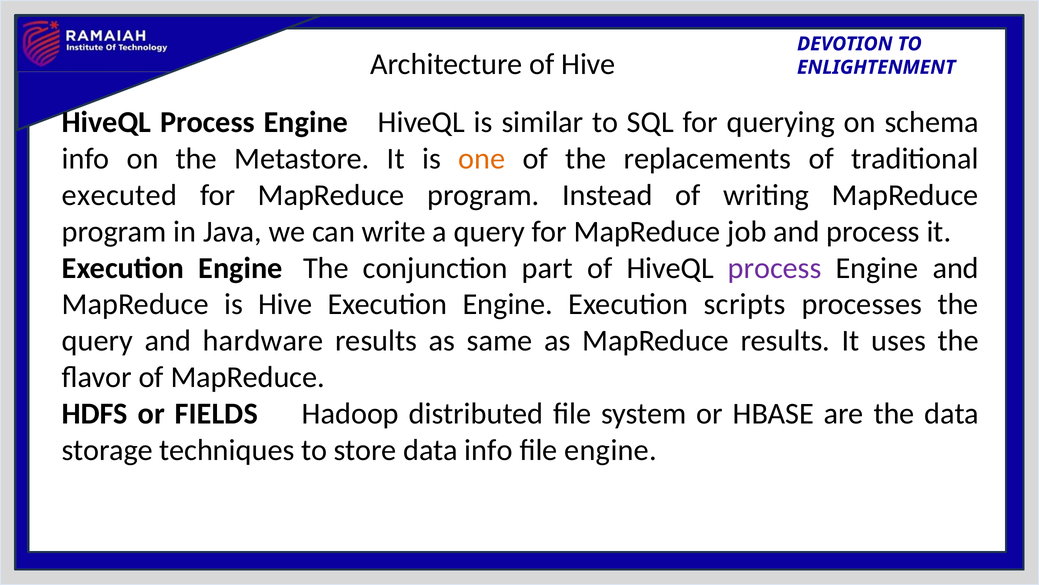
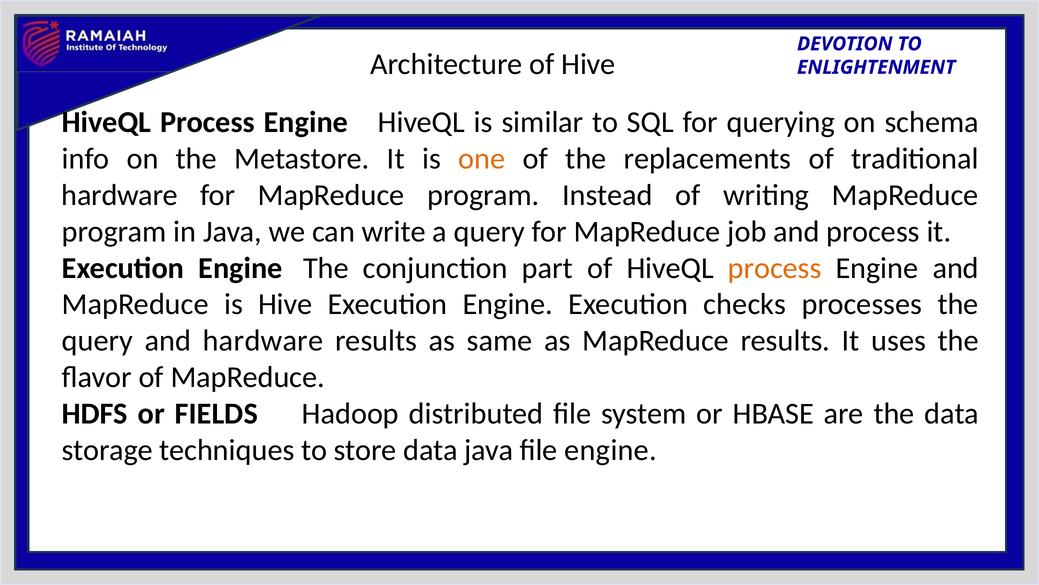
executed at (119, 195): executed -> hardware
process at (775, 268) colour: purple -> orange
scripts: scripts -> checks
data info: info -> java
